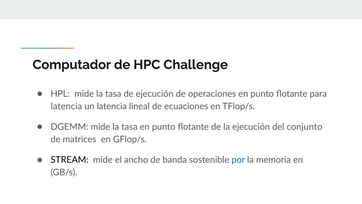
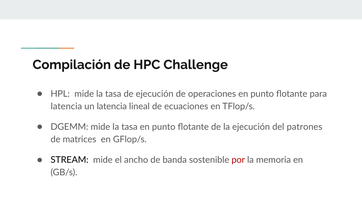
Computador: Computador -> Compilación
conjunto: conjunto -> patrones
por colour: blue -> red
